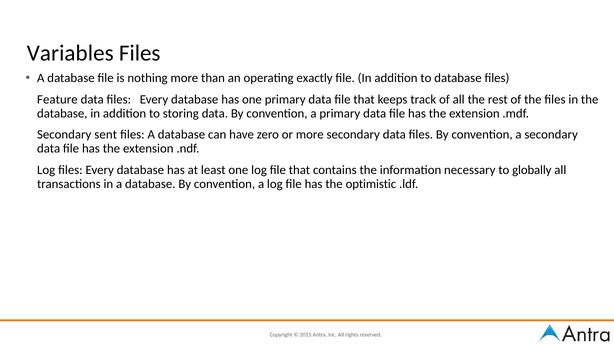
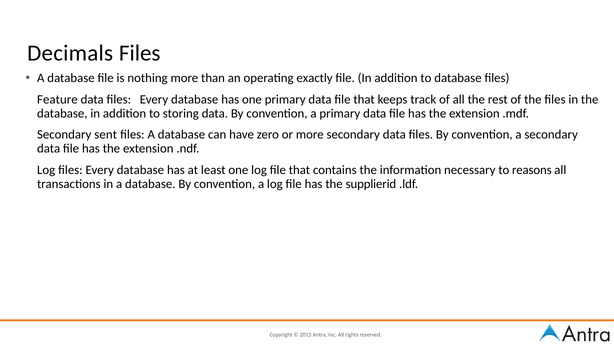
Variables: Variables -> Decimals
globally: globally -> reasons
optimistic: optimistic -> supplierid
